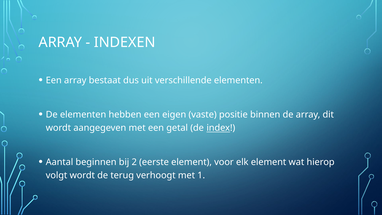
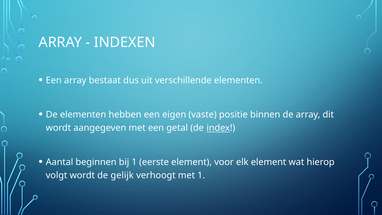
bij 2: 2 -> 1
terug: terug -> gelijk
